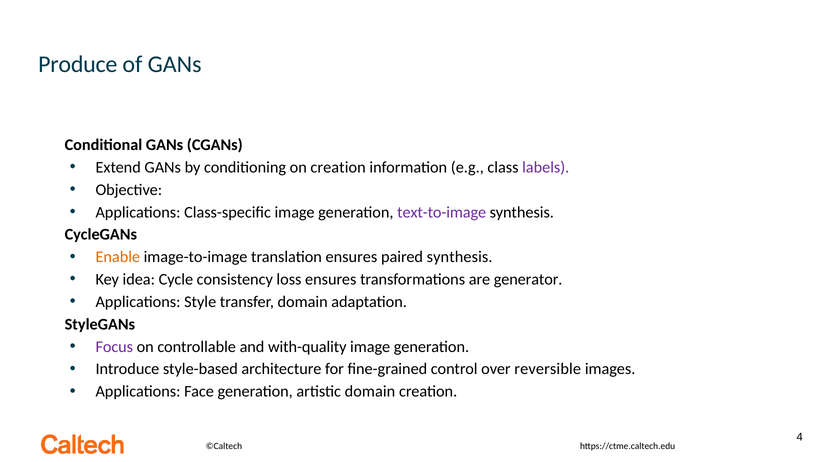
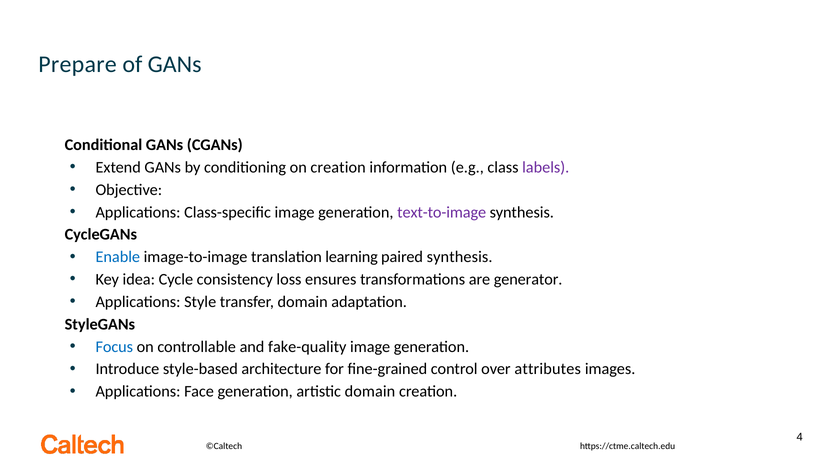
Produce: Produce -> Prepare
Enable colour: orange -> blue
translation ensures: ensures -> learning
Focus colour: purple -> blue
with-quality: with-quality -> fake-quality
reversible: reversible -> attributes
